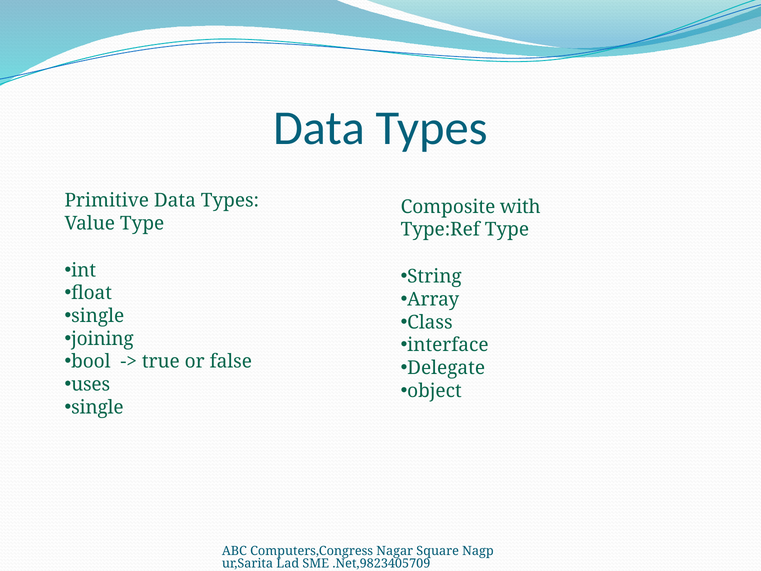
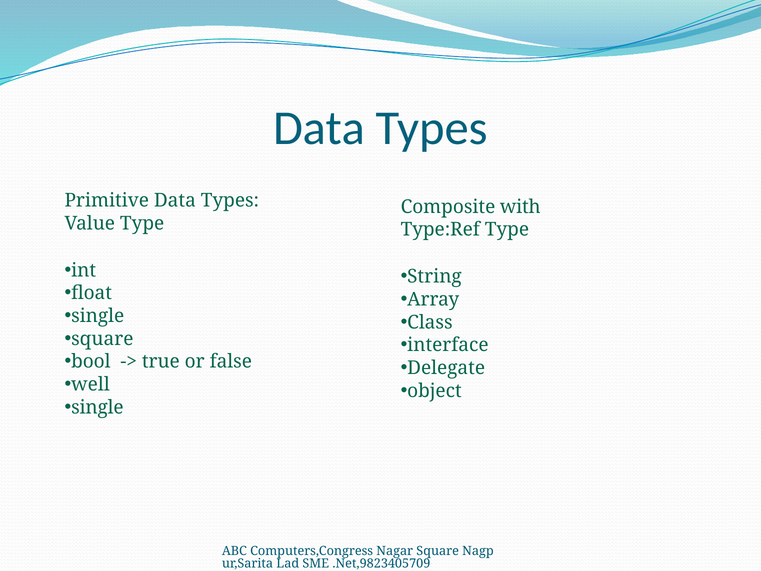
joining at (102, 339): joining -> square
uses: uses -> well
